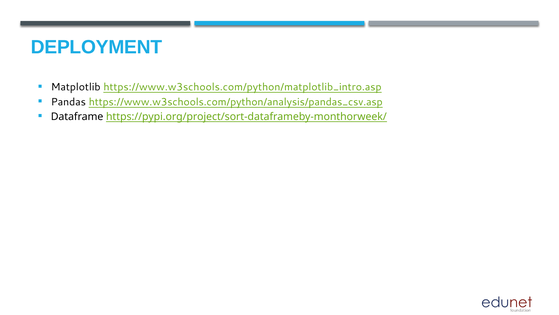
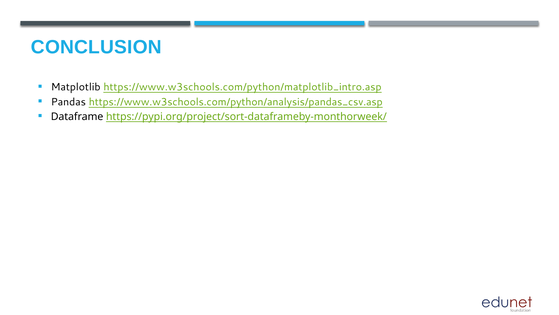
DEPLOYMENT: DEPLOYMENT -> CONCLUSION
